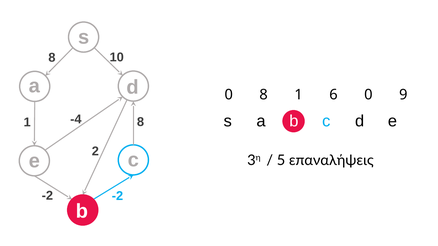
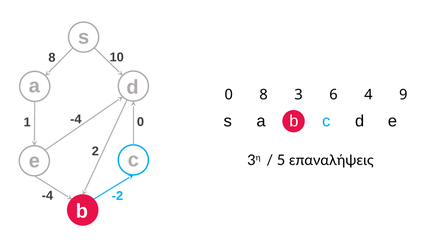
8 1: 1 -> 3
6 0: 0 -> 4
1 8: 8 -> 0
-2 at (47, 196): -2 -> -4
